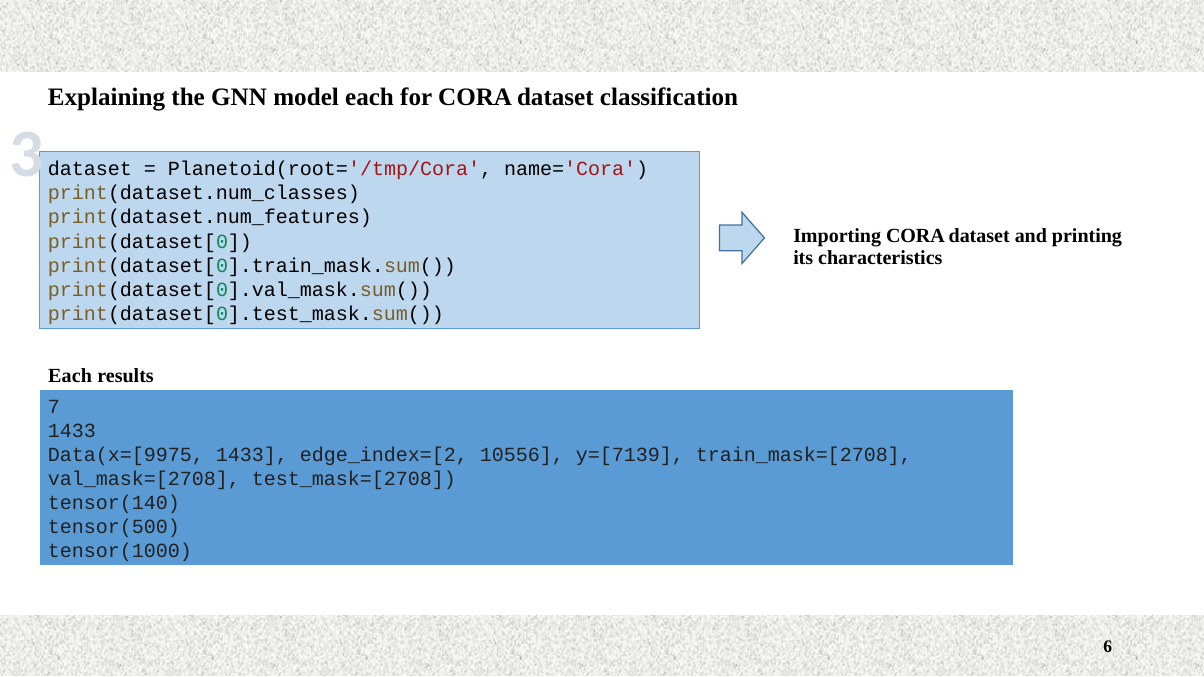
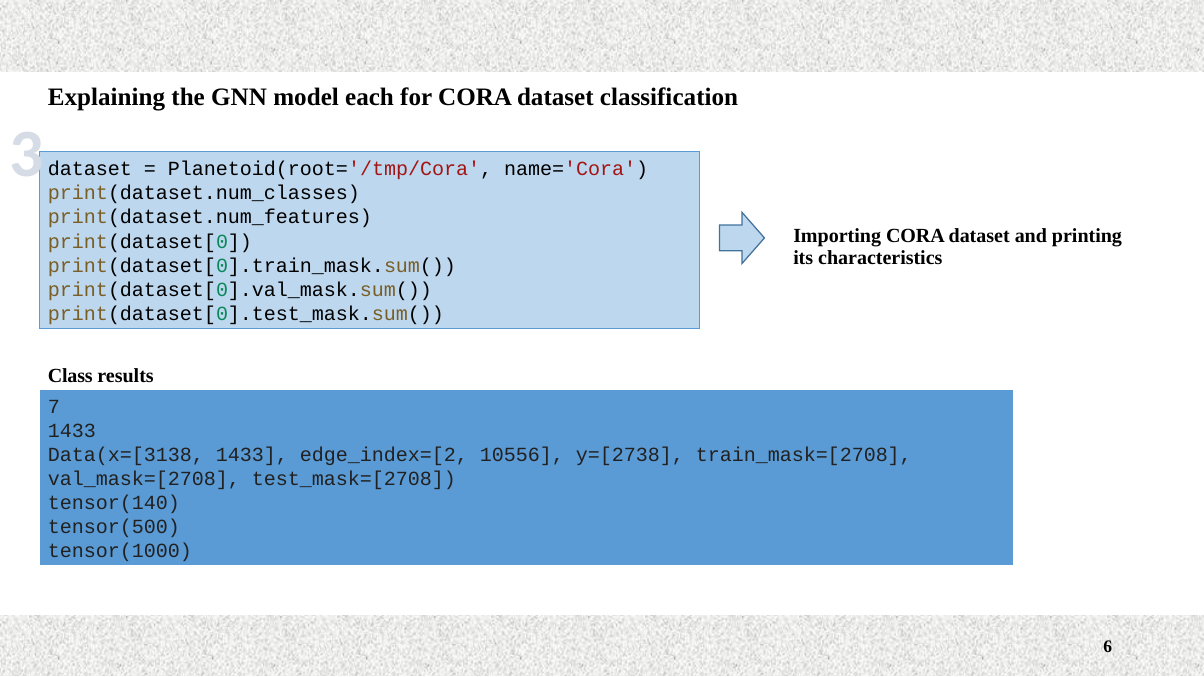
Each at (70, 376): Each -> Class
Data(x=[9975: Data(x=[9975 -> Data(x=[3138
y=[7139: y=[7139 -> y=[2738
